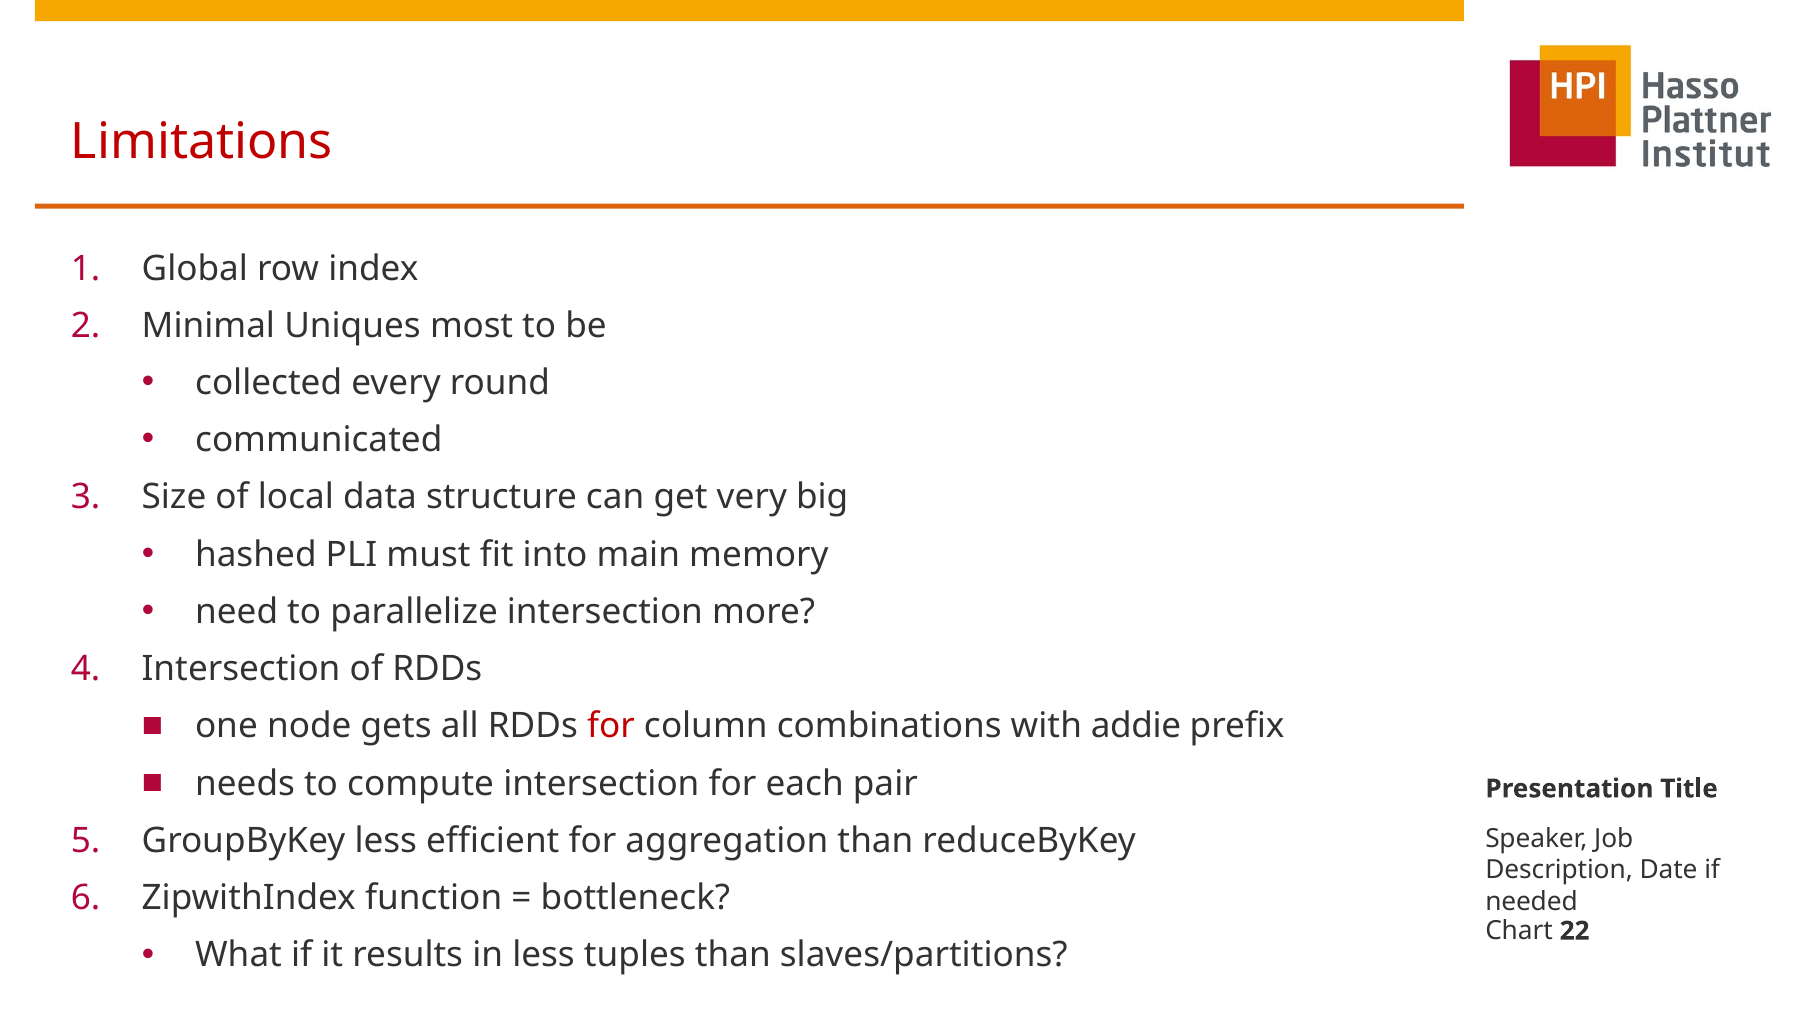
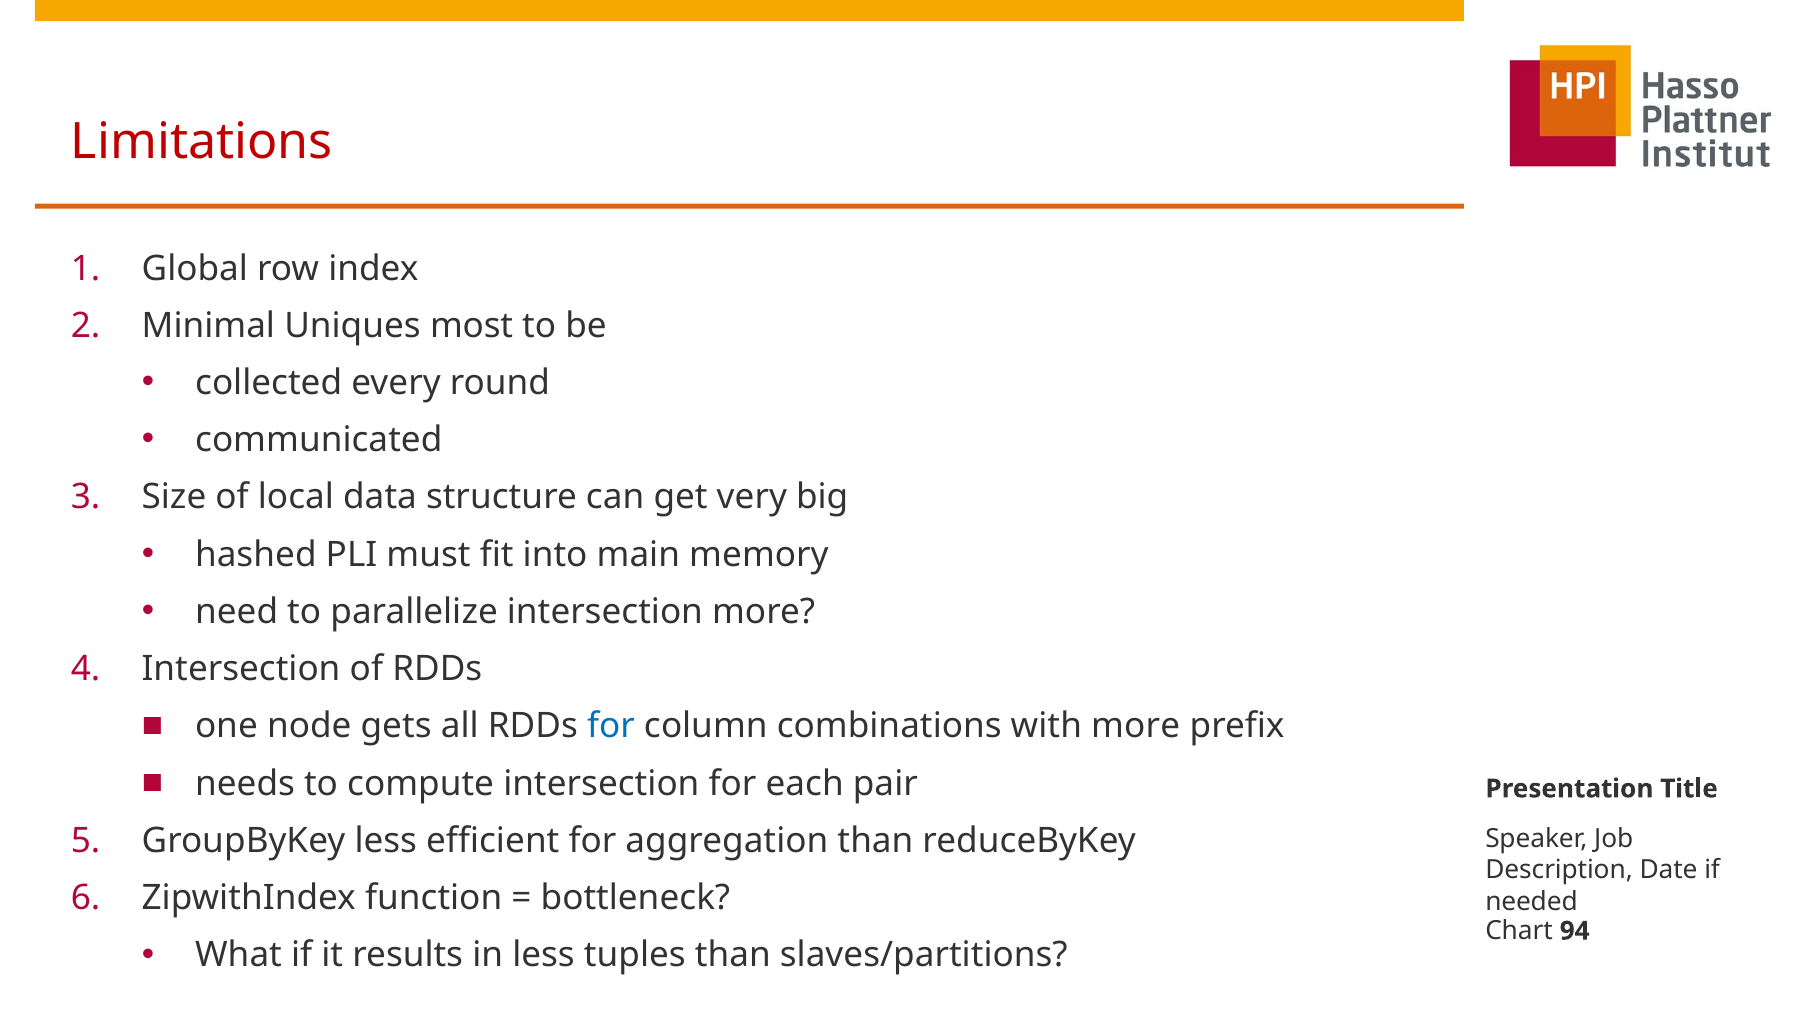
for at (611, 726) colour: red -> blue
with addie: addie -> more
22: 22 -> 94
